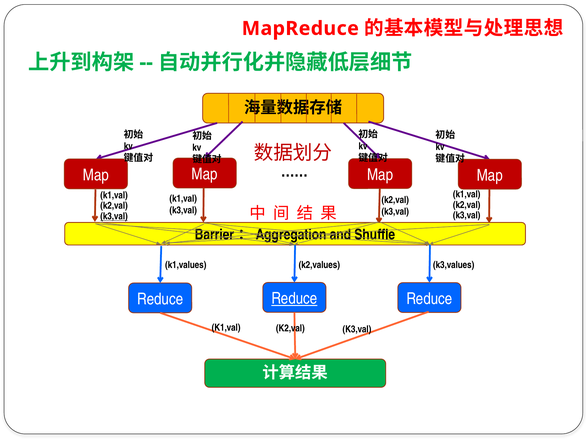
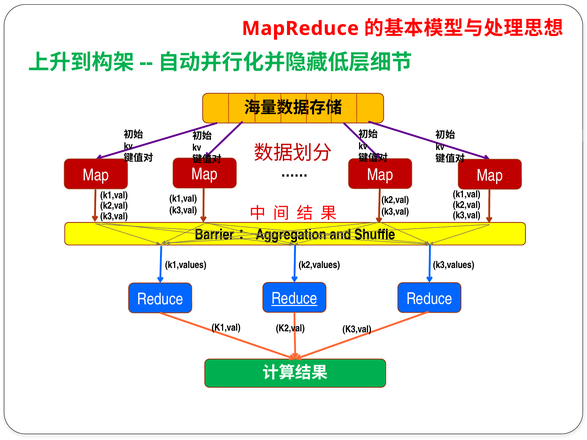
k3,val at (114, 216) underline: present -> none
